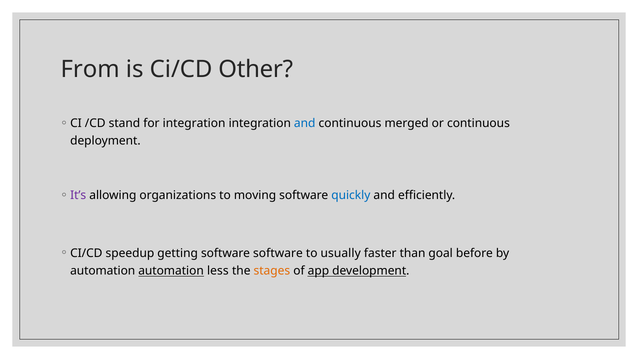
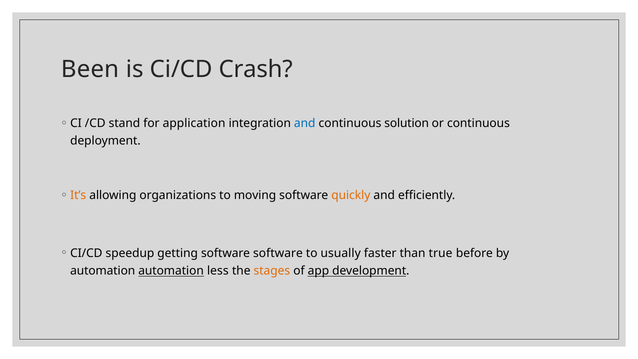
From: From -> Been
Other: Other -> Crash
for integration: integration -> application
merged: merged -> solution
It’s colour: purple -> orange
quickly colour: blue -> orange
goal: goal -> true
